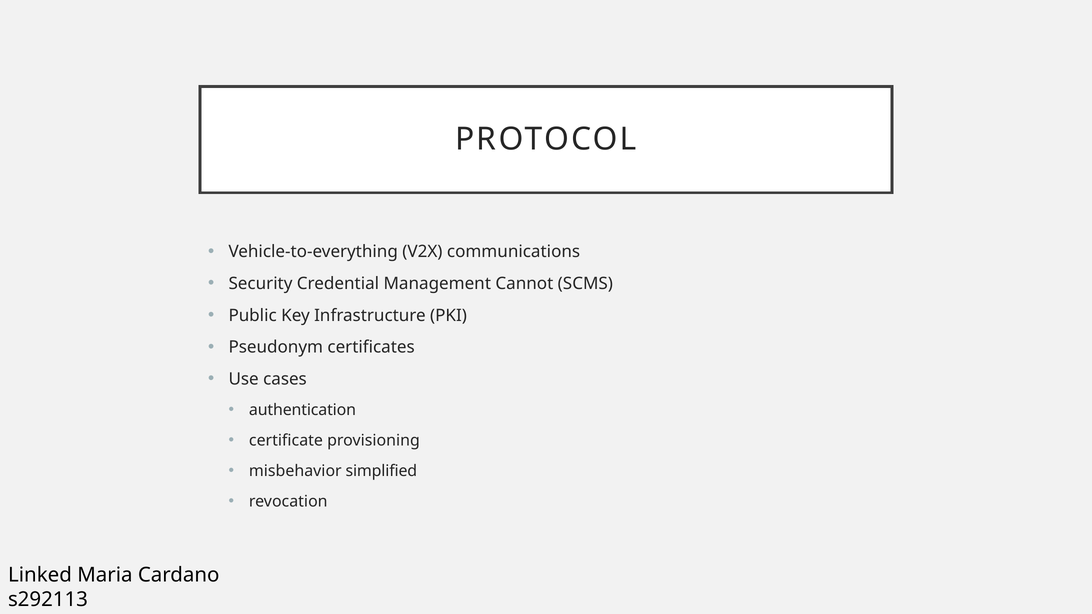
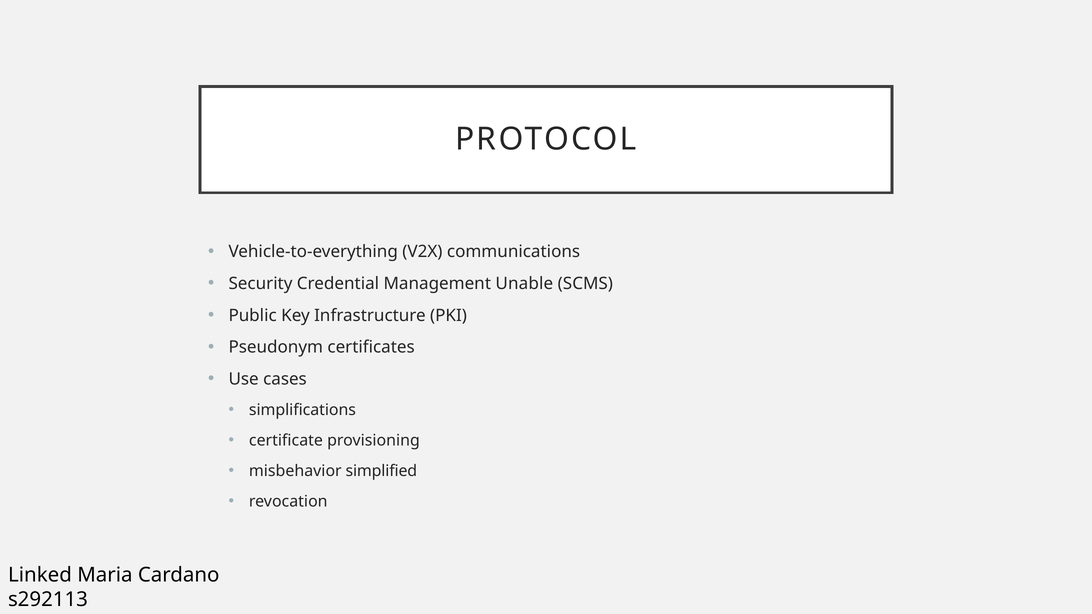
Cannot: Cannot -> Unable
authentication: authentication -> simplifications
